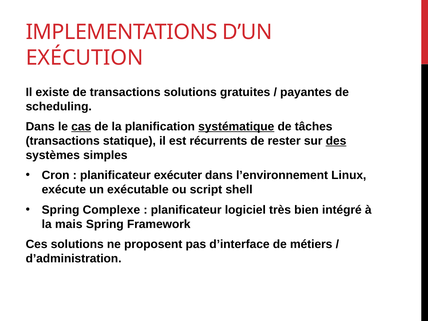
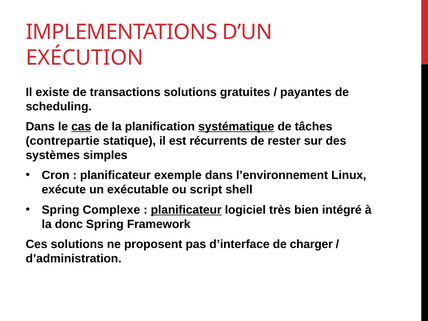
transactions at (63, 141): transactions -> contrepartie
des underline: present -> none
exécuter: exécuter -> exemple
planificateur at (186, 210) underline: none -> present
mais: mais -> donc
métiers: métiers -> charger
